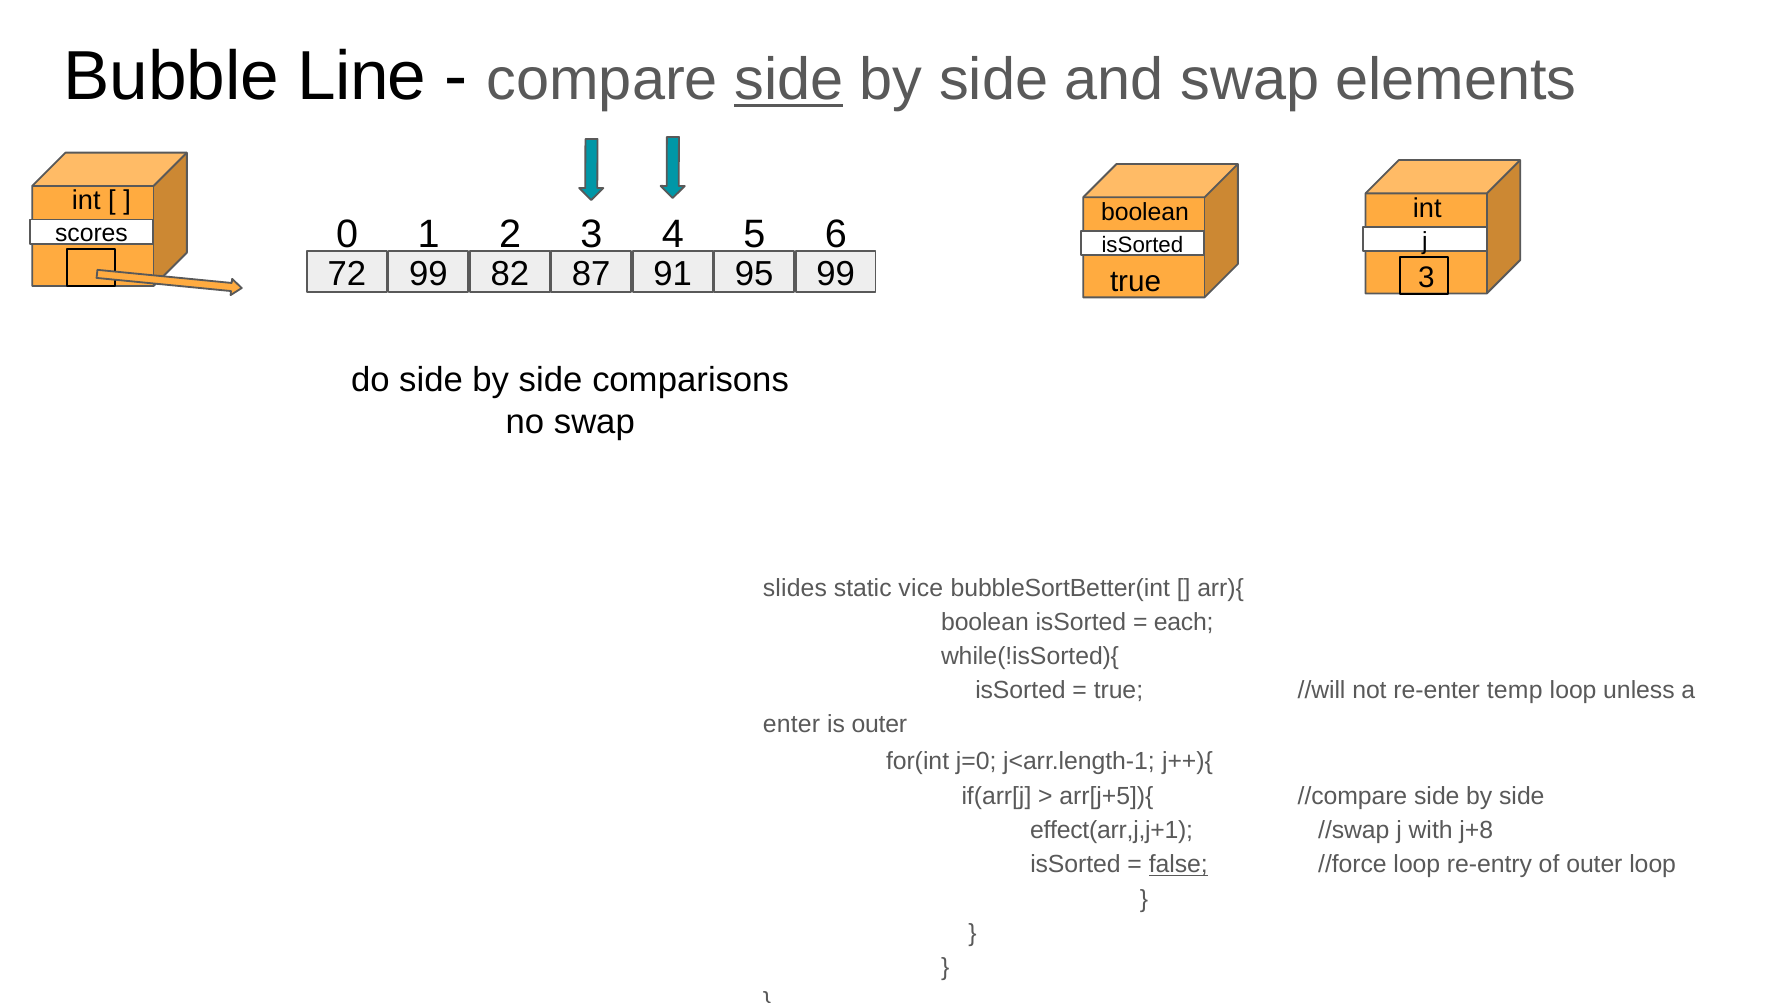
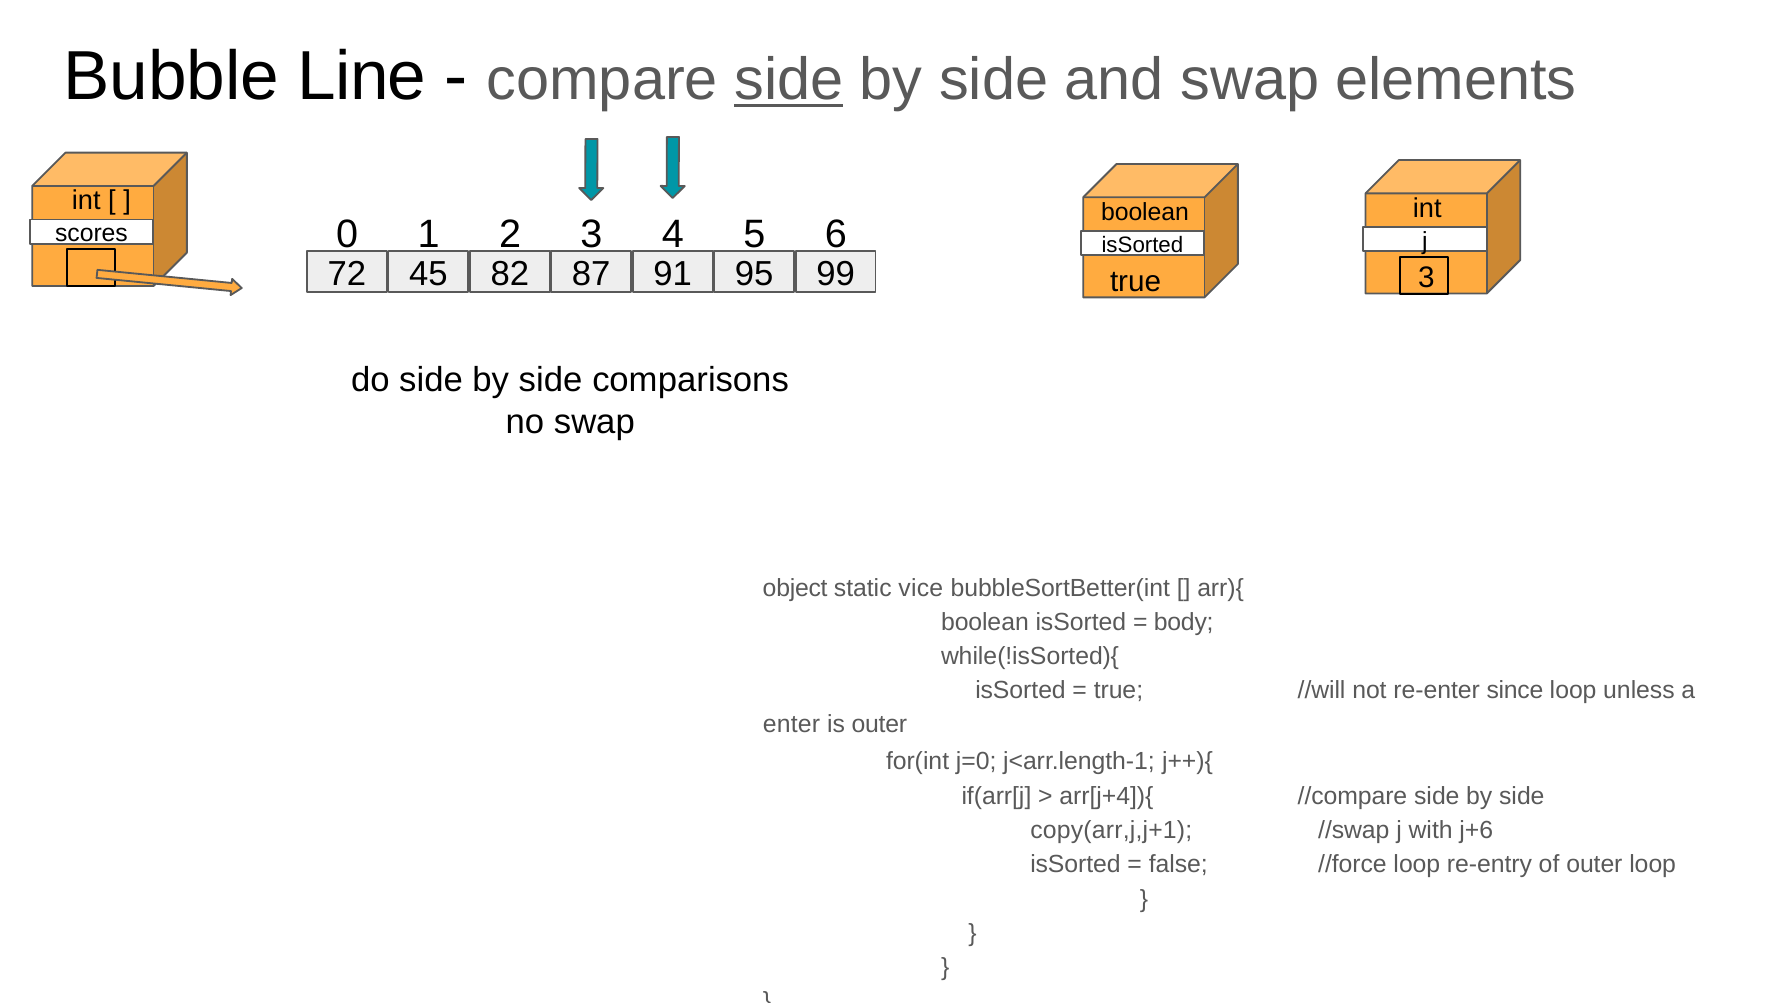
72 99: 99 -> 45
slides: slides -> object
each: each -> body
temp: temp -> since
arr[j+5]){: arr[j+5]){ -> arr[j+4]){
effect(arr,j,j+1: effect(arr,j,j+1 -> copy(arr,j,j+1
j+8: j+8 -> j+6
false underline: present -> none
